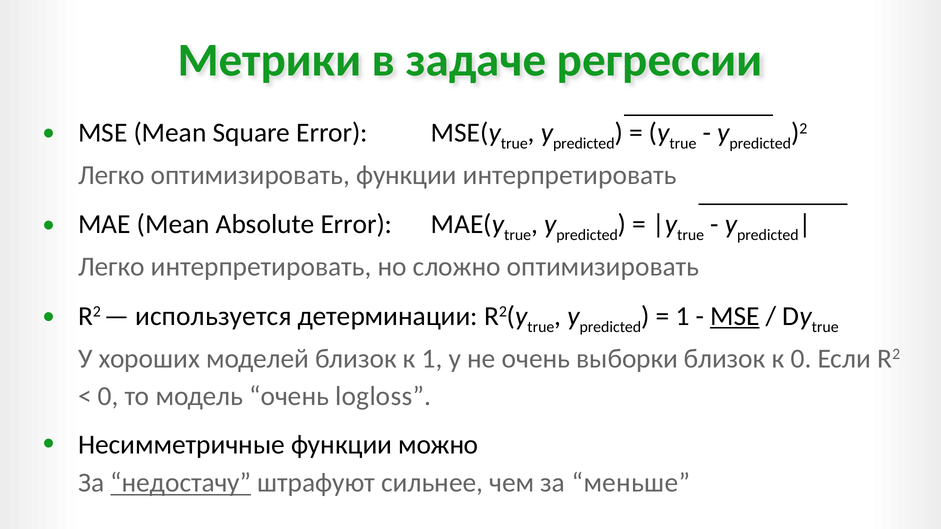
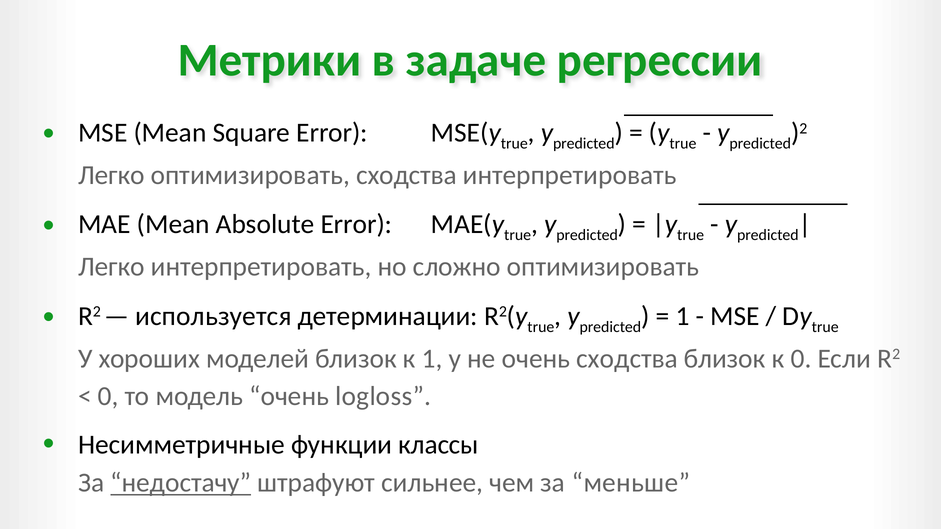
оптимизировать функции: функции -> сходства
MSE at (735, 316) underline: present -> none
очень выборки: выборки -> сходства
можно: можно -> классы
